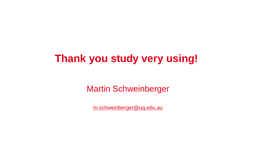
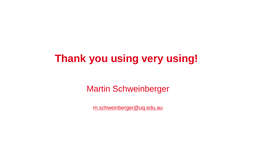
you study: study -> using
